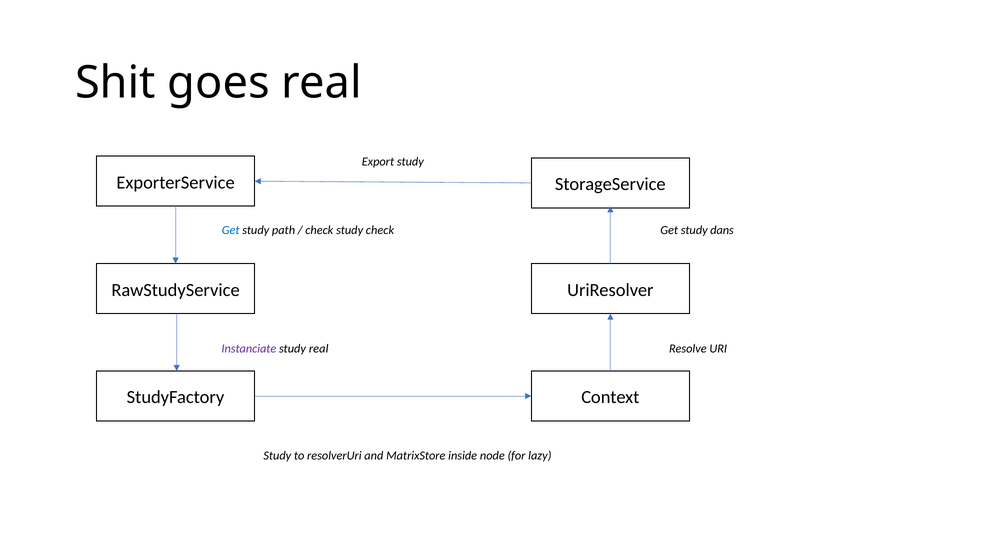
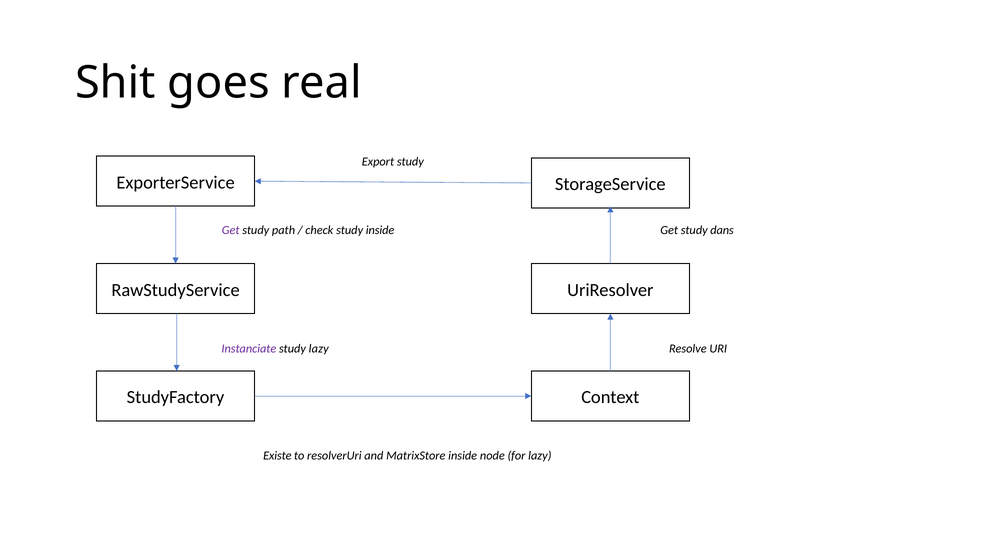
Get at (231, 230) colour: blue -> purple
study check: check -> inside
study real: real -> lazy
Study at (277, 456): Study -> Existe
